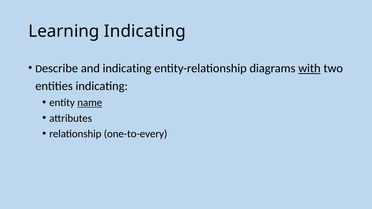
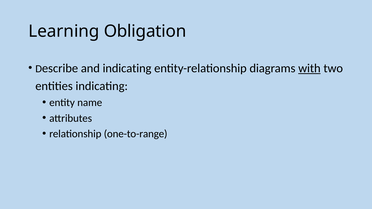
Learning Indicating: Indicating -> Obligation
name underline: present -> none
one-to-every: one-to-every -> one-to-range
